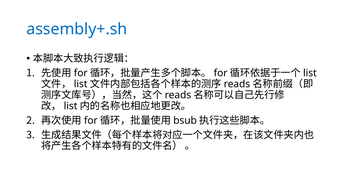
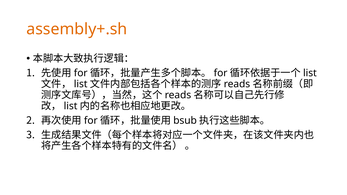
assembly+.sh colour: blue -> orange
